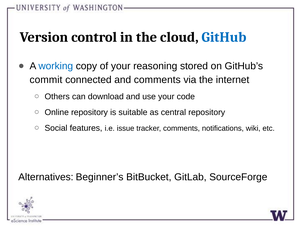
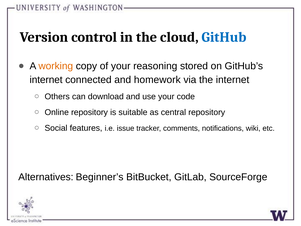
working colour: blue -> orange
commit at (46, 80): commit -> internet
and comments: comments -> homework
